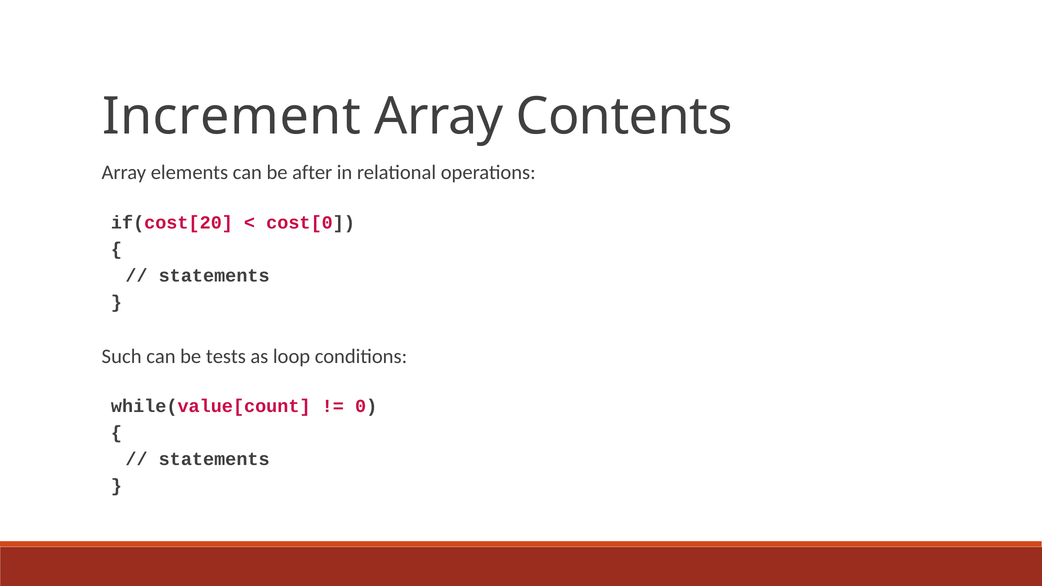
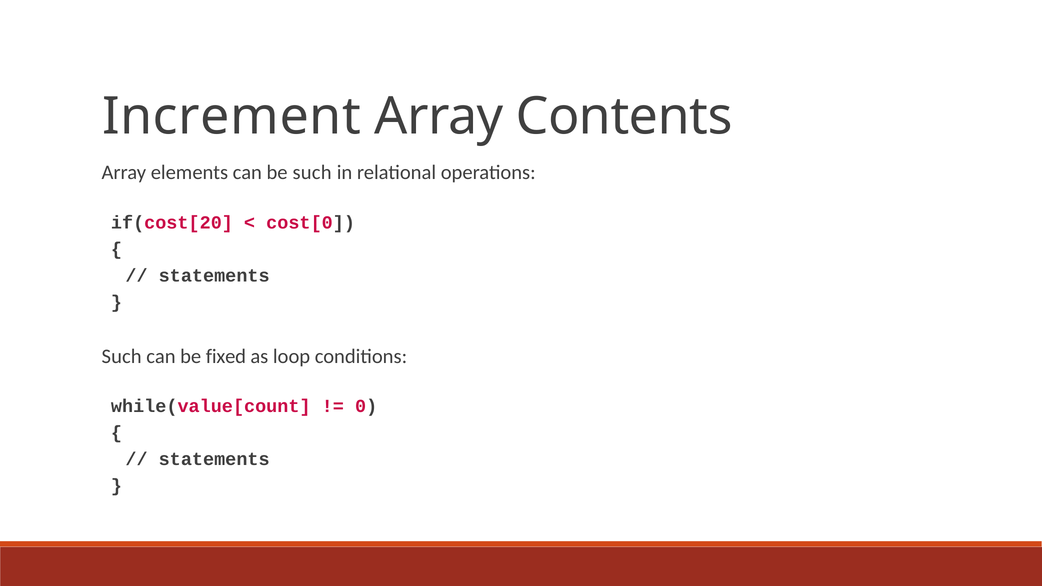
be after: after -> such
tests: tests -> fixed
